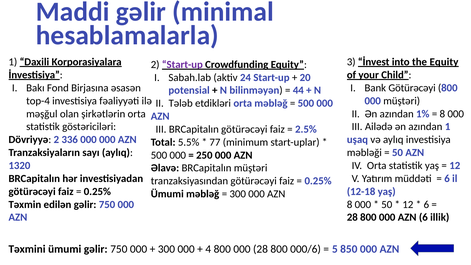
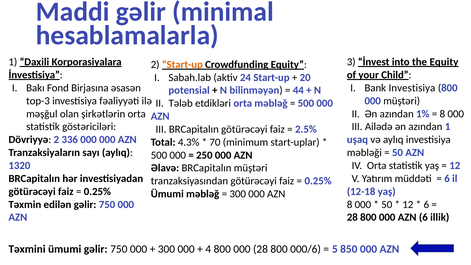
Start-up at (182, 64) colour: purple -> orange
Bank Götürəcəyi: Götürəcəyi -> Investisiya
top-4: top-4 -> top-3
5.5%: 5.5% -> 4.3%
77: 77 -> 70
